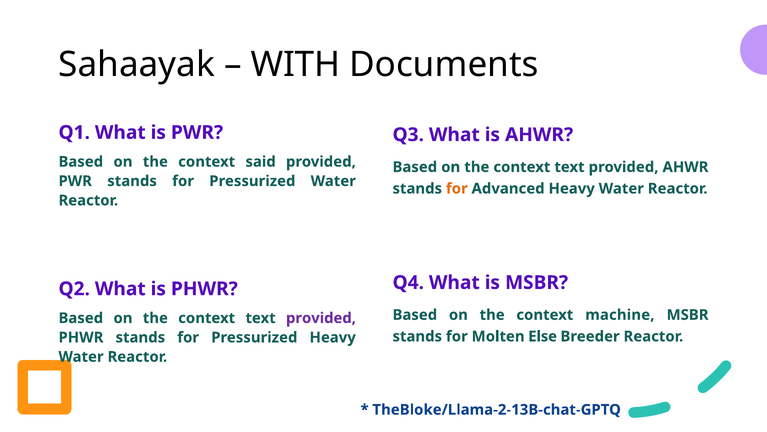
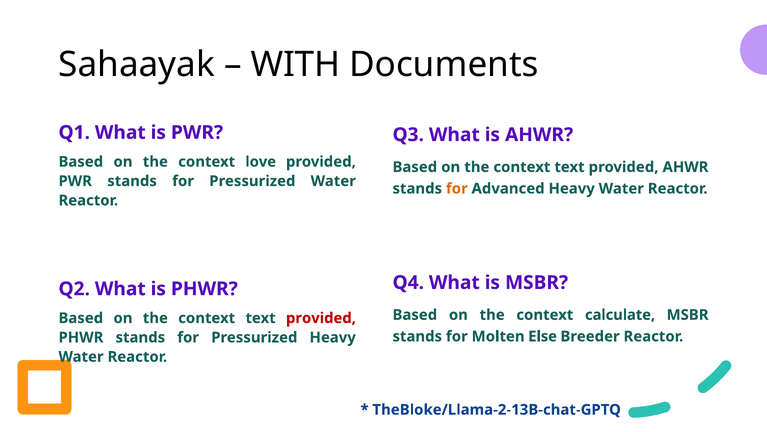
said: said -> love
machine: machine -> calculate
provided at (321, 318) colour: purple -> red
